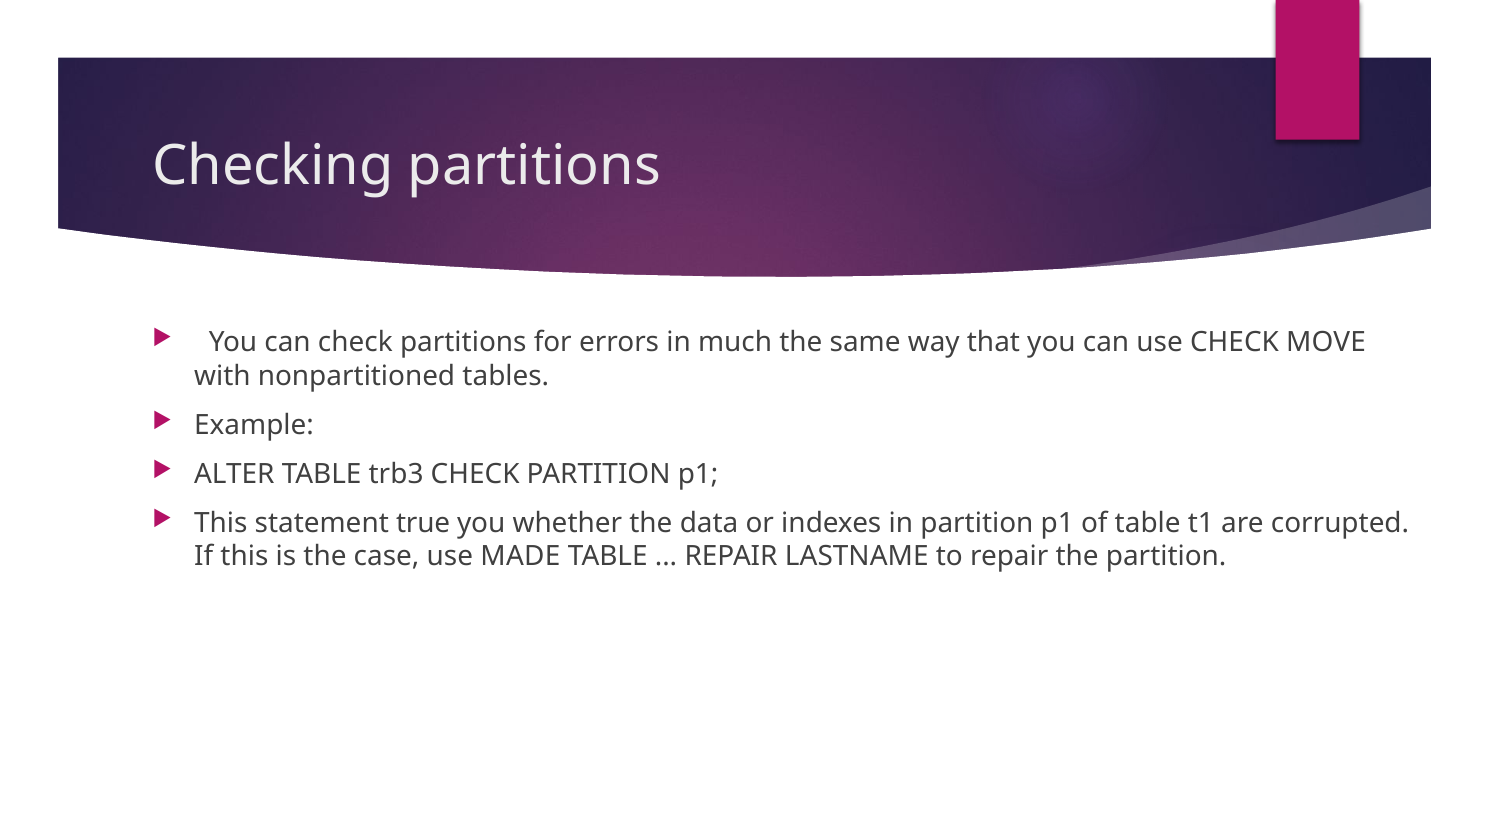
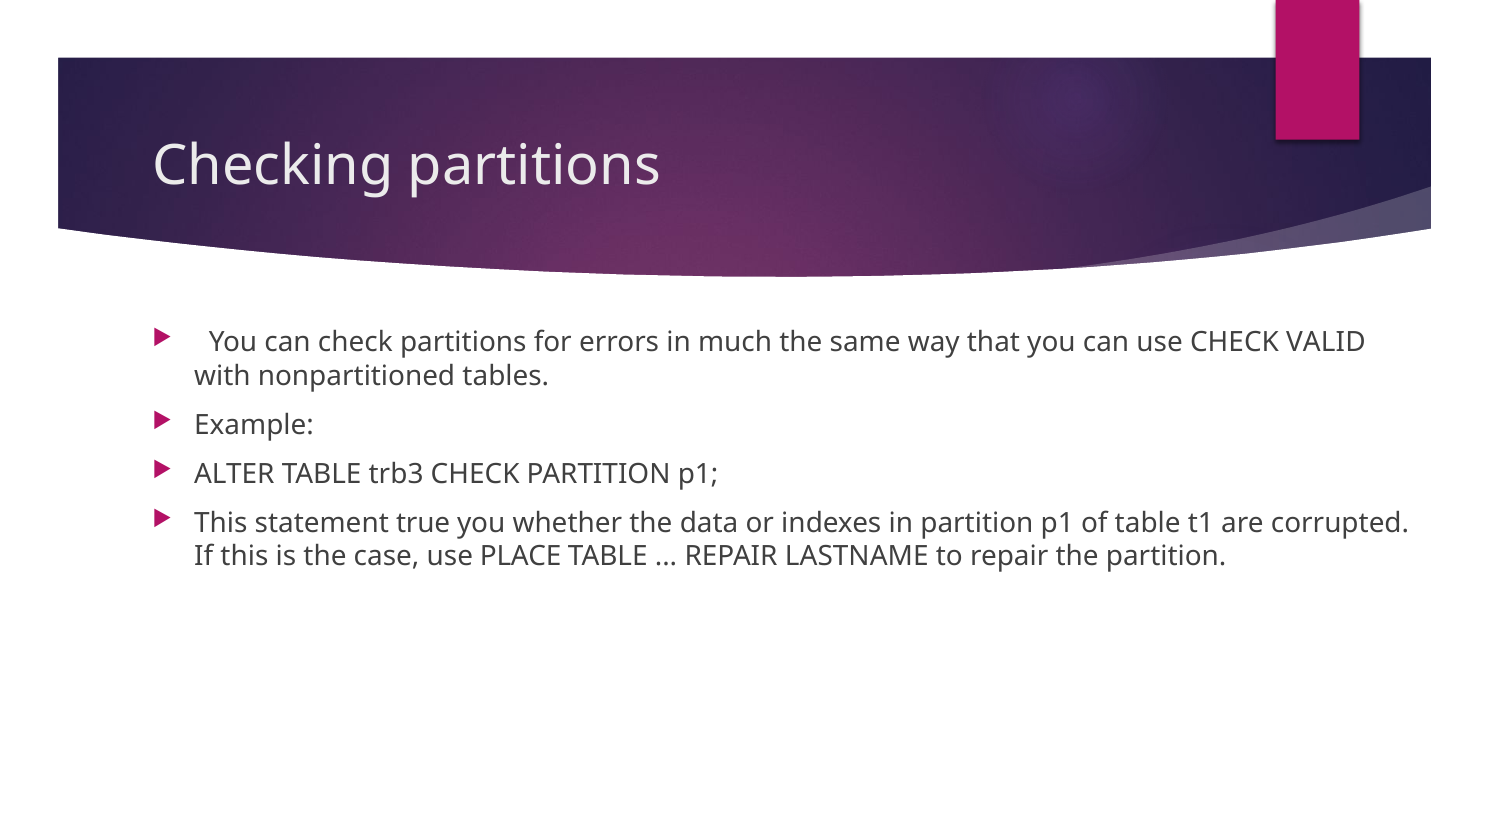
MOVE: MOVE -> VALID
MADE: MADE -> PLACE
